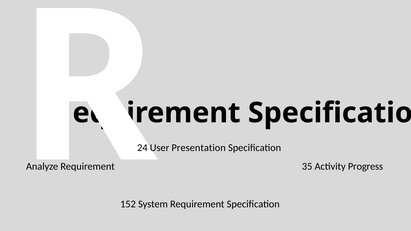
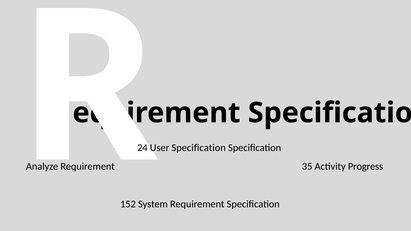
Presentation at (199, 148): Presentation -> Specification
